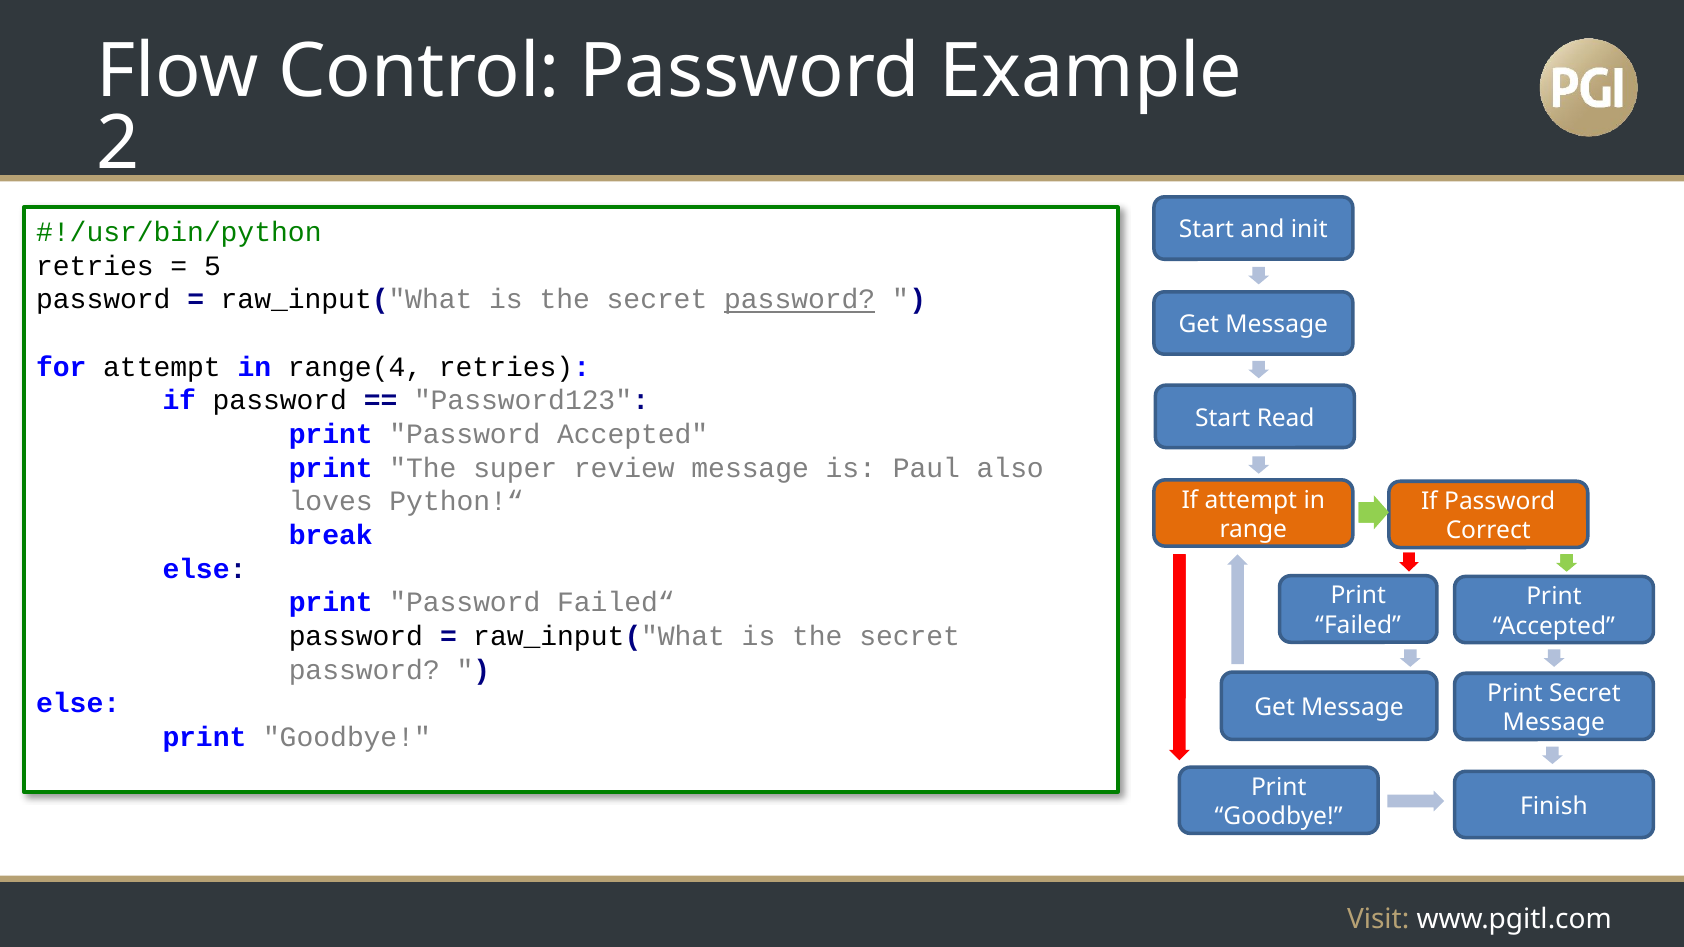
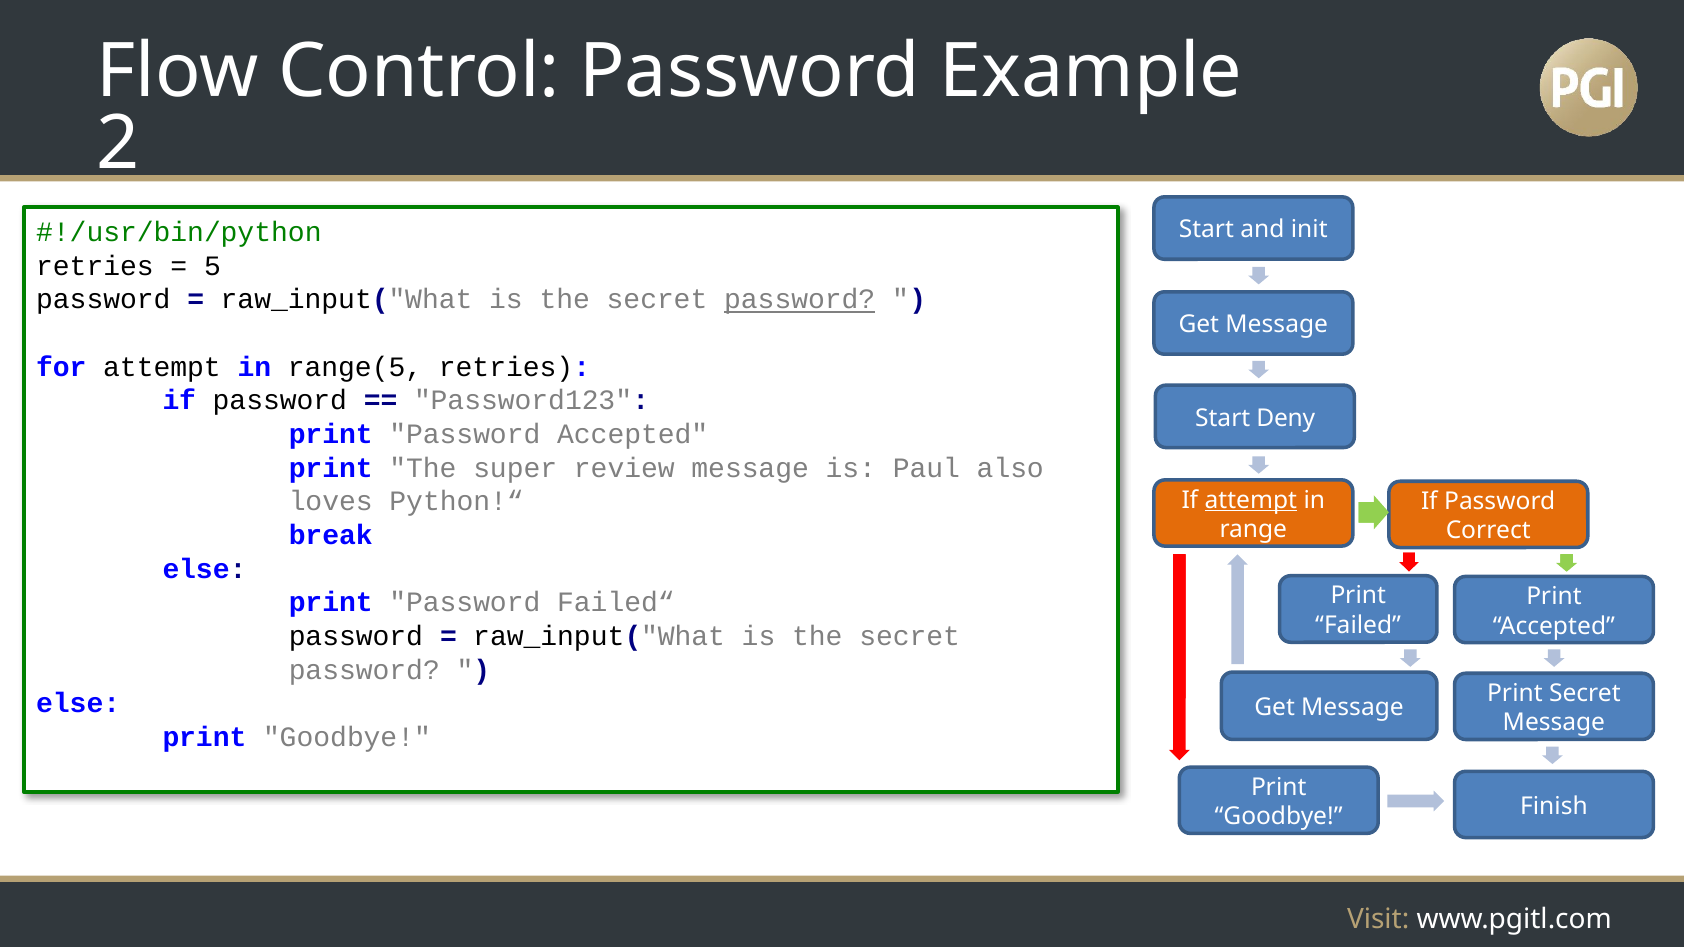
range(4: range(4 -> range(5
Read: Read -> Deny
attempt at (1251, 500) underline: none -> present
